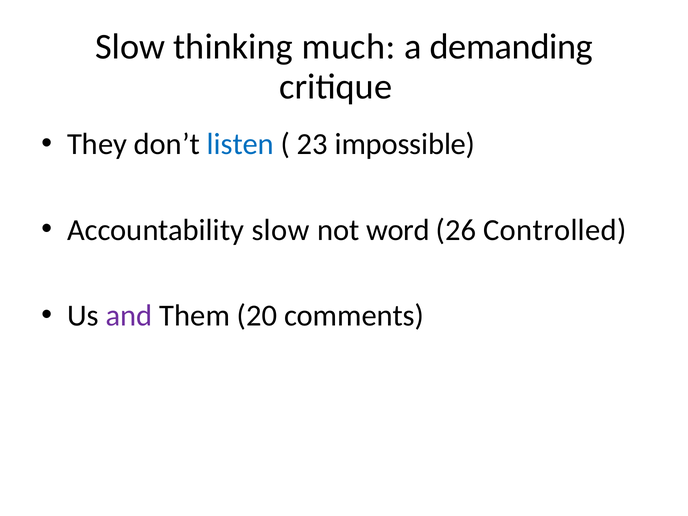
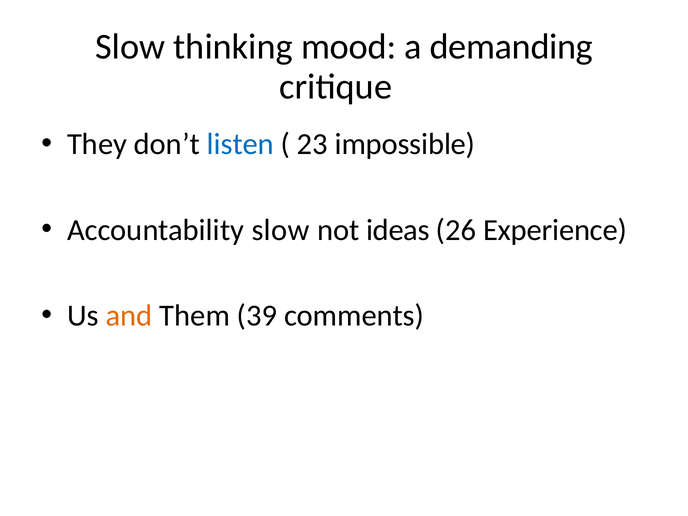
much: much -> mood
word: word -> ideas
Controlled: Controlled -> Experience
and colour: purple -> orange
20: 20 -> 39
